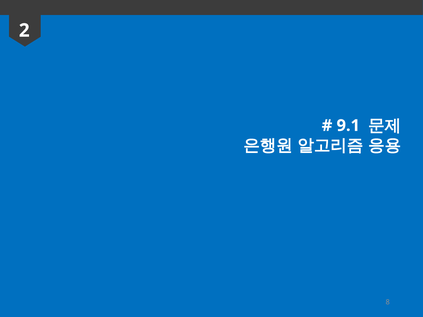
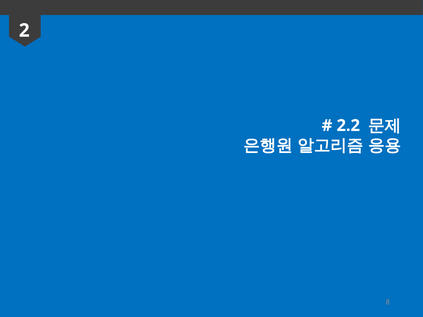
9.1: 9.1 -> 2.2
